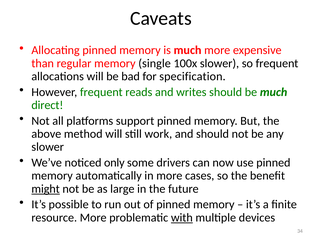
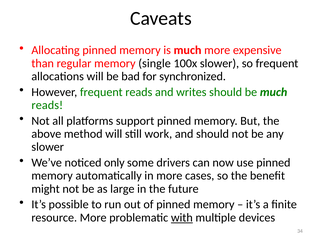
specification: specification -> synchronized
direct at (47, 105): direct -> reads
might underline: present -> none
